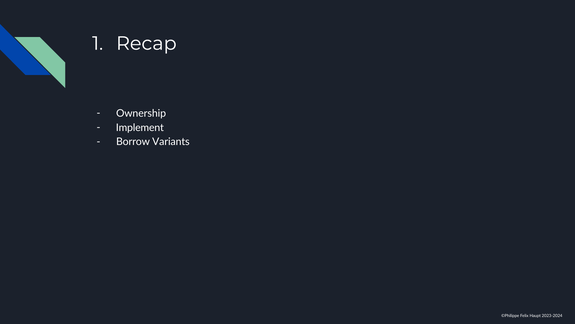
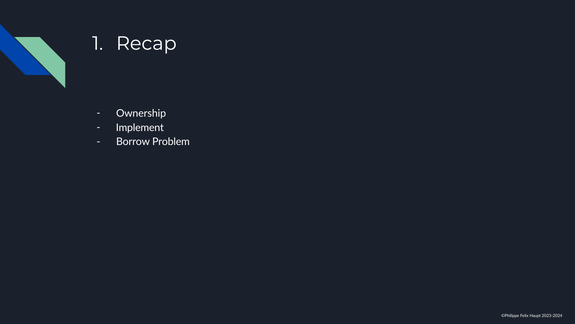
Variants: Variants -> Problem
